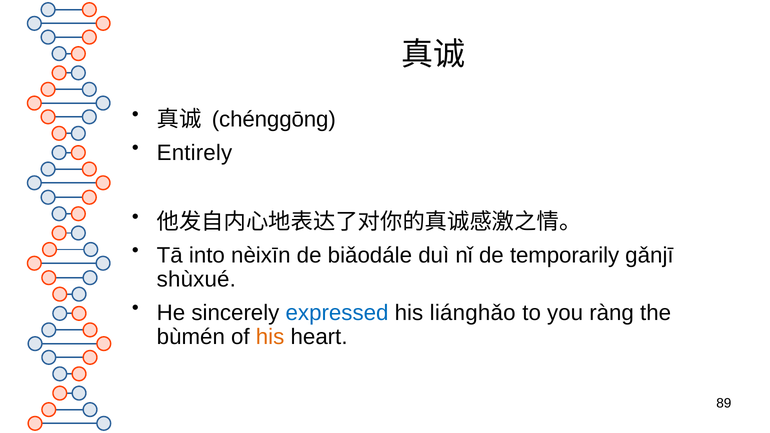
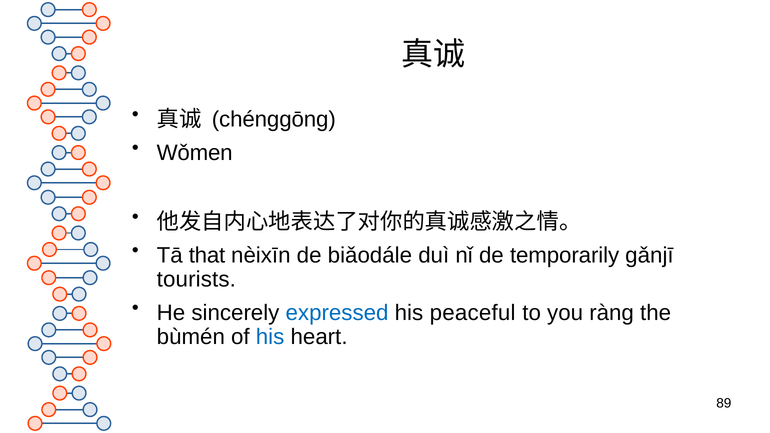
Entirely: Entirely -> Wǒmen
into: into -> that
shùxué: shùxué -> tourists
liánghǎo: liánghǎo -> peaceful
his at (270, 337) colour: orange -> blue
